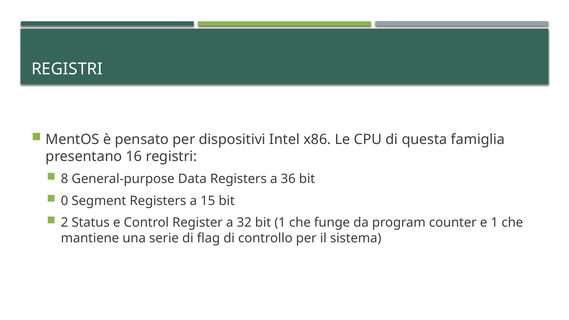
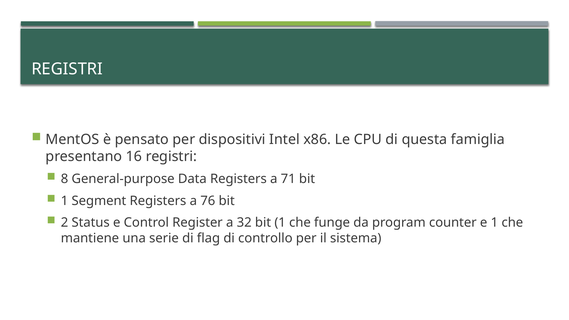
36: 36 -> 71
0 at (65, 201): 0 -> 1
15: 15 -> 76
